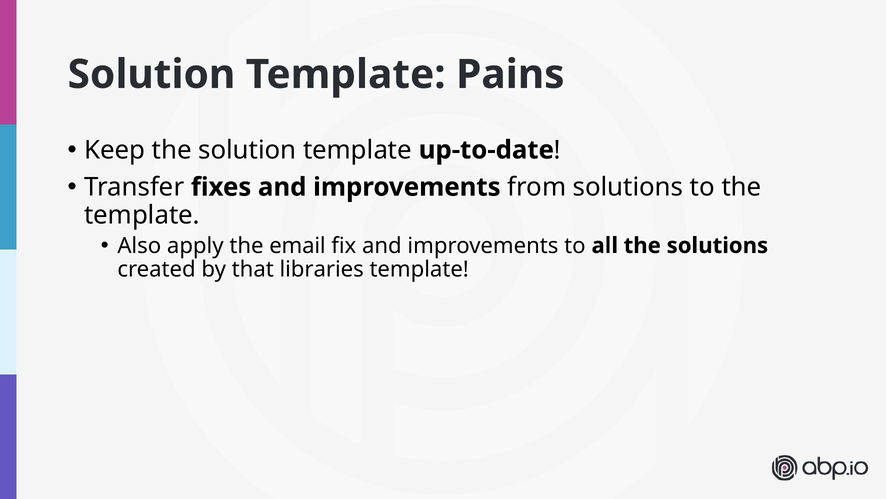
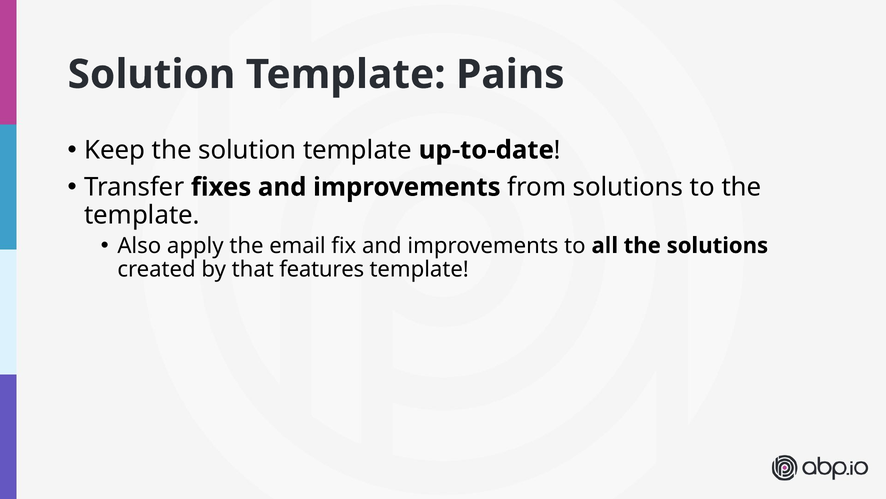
libraries: libraries -> features
